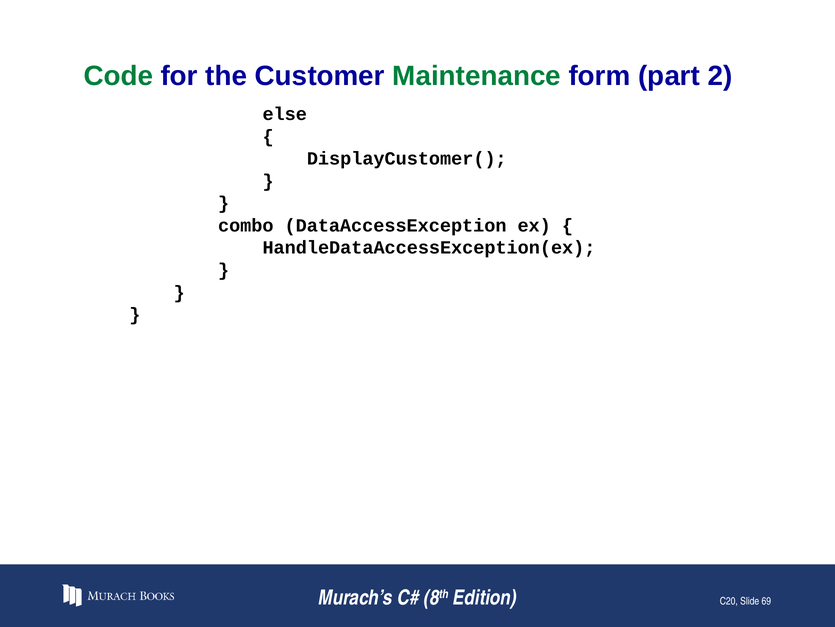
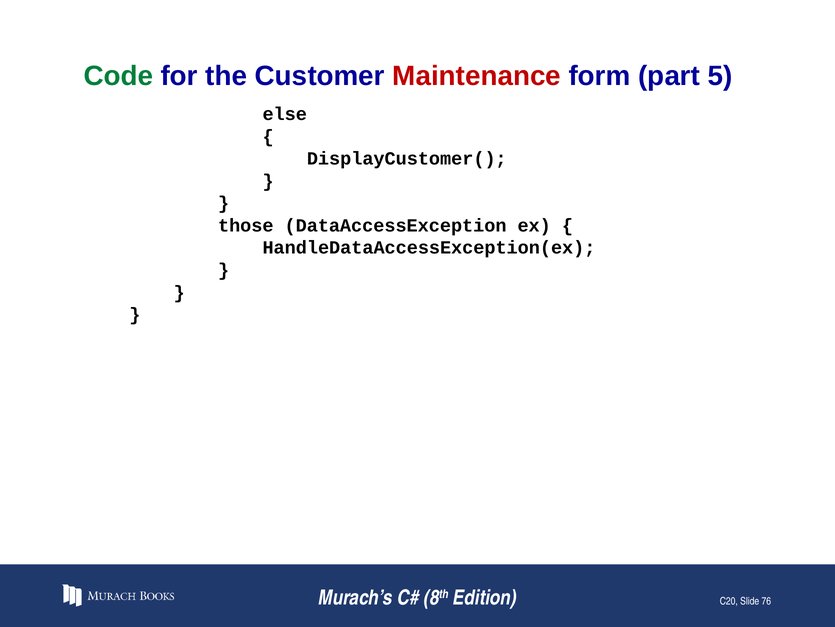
Maintenance colour: green -> red
2: 2 -> 5
combo: combo -> those
69: 69 -> 76
